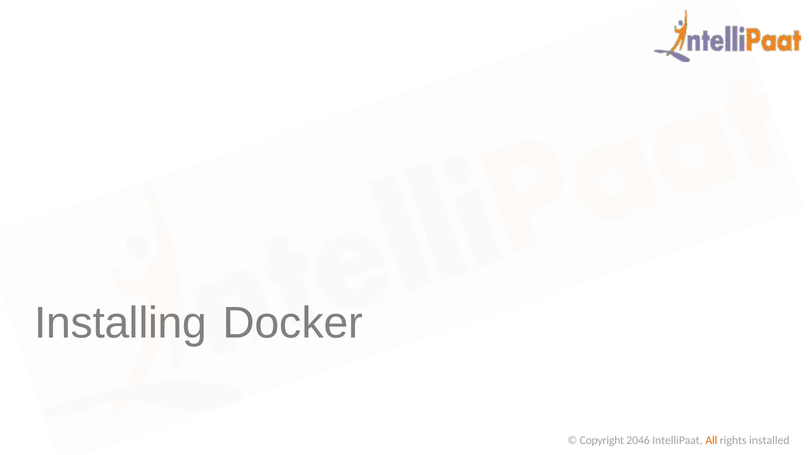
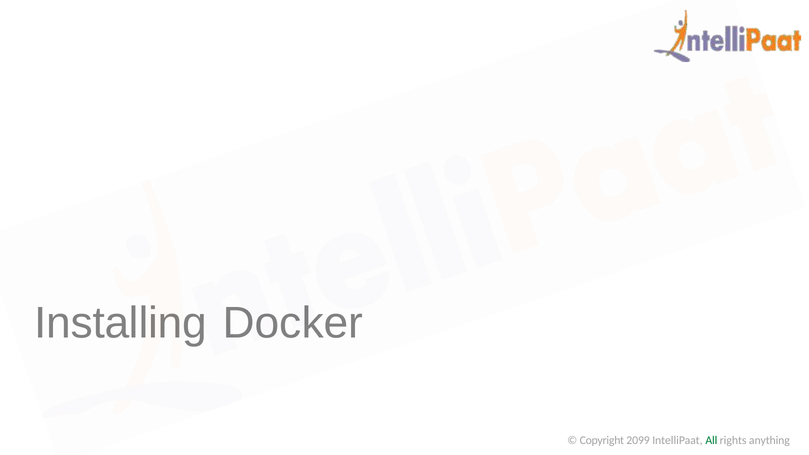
2046: 2046 -> 2099
All colour: orange -> green
installed: installed -> anything
